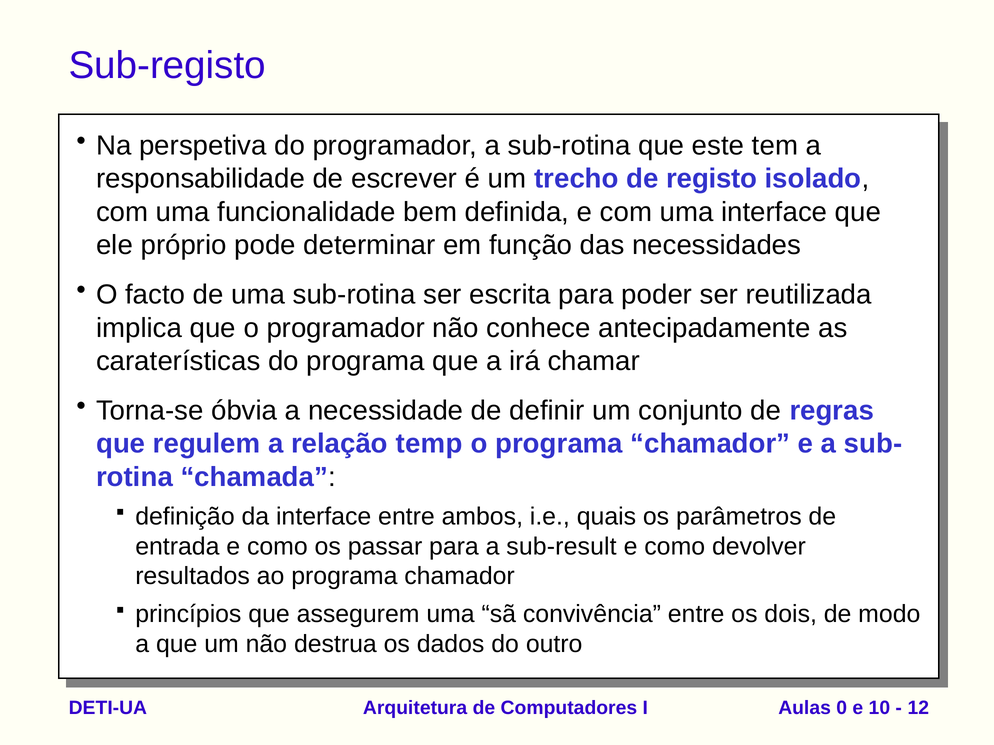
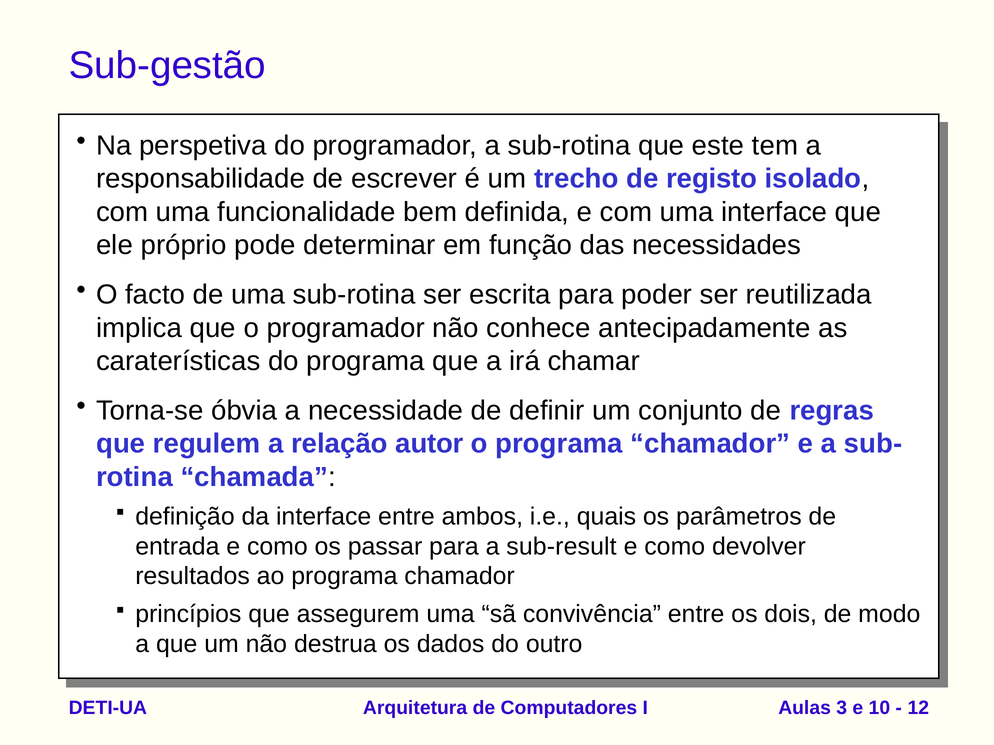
Sub-registo: Sub-registo -> Sub-gestão
temp: temp -> autor
0: 0 -> 3
